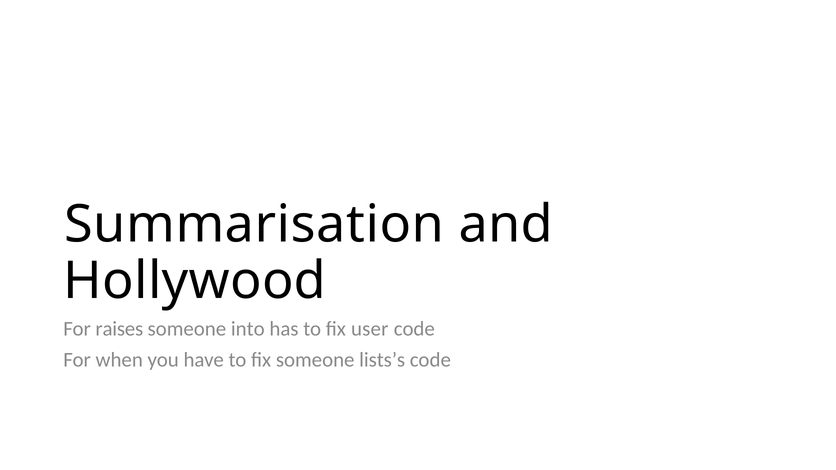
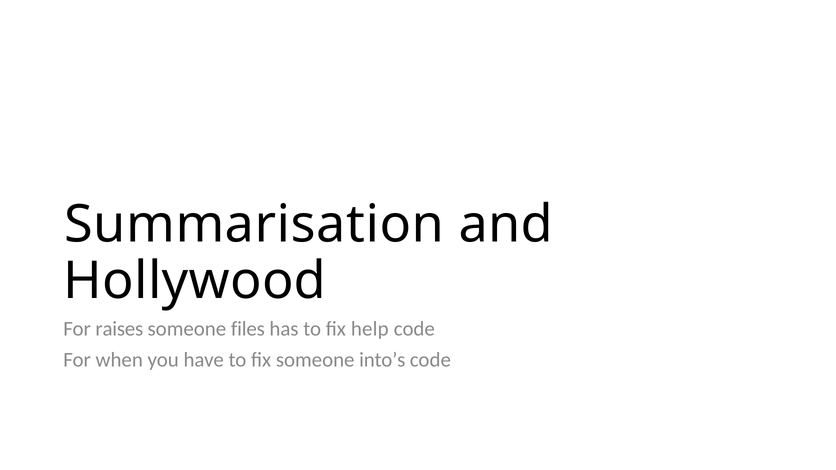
into: into -> files
user: user -> help
lists’s: lists’s -> into’s
